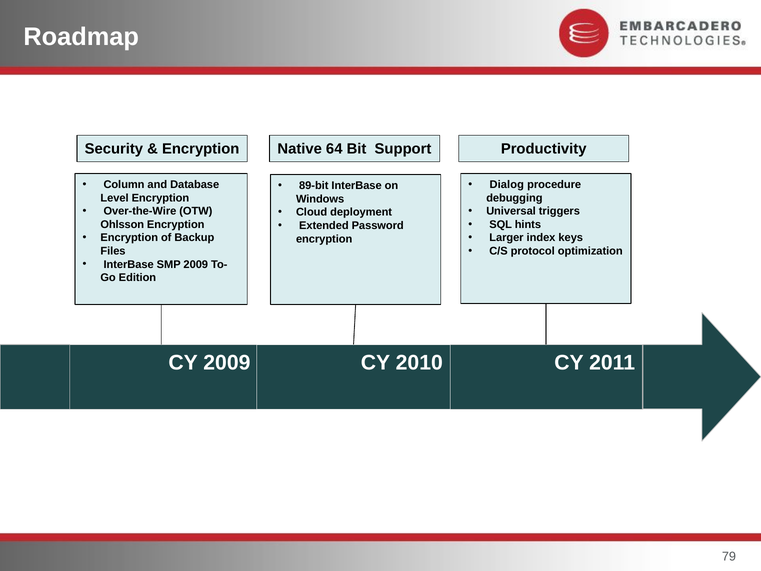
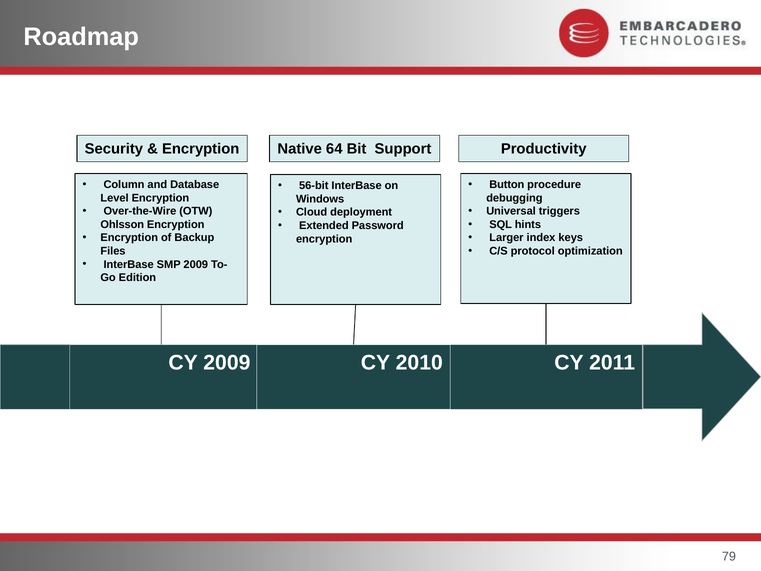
Dialog: Dialog -> Button
89-bit: 89-bit -> 56-bit
